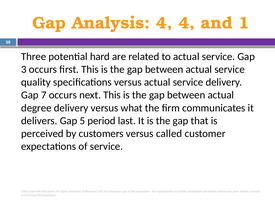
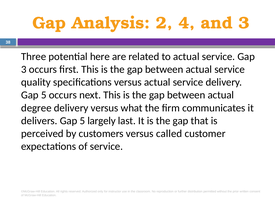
Analysis 4: 4 -> 2
and 1: 1 -> 3
hard: hard -> here
7 at (44, 95): 7 -> 5
period: period -> largely
